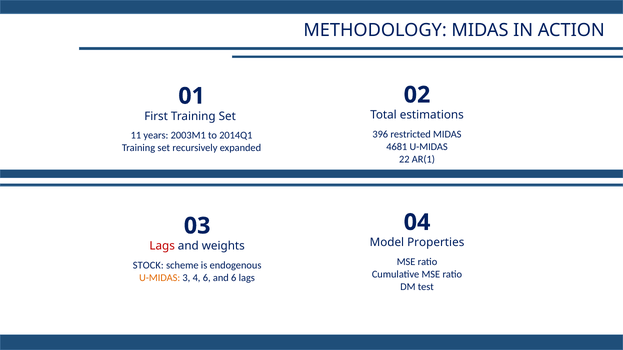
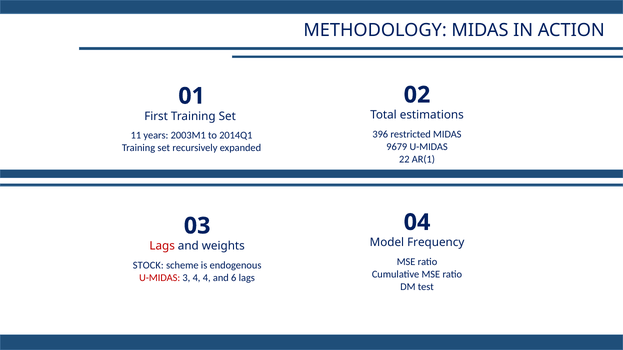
4681: 4681 -> 9679
Properties: Properties -> Frequency
U-MIDAS at (160, 278) colour: orange -> red
4 6: 6 -> 4
